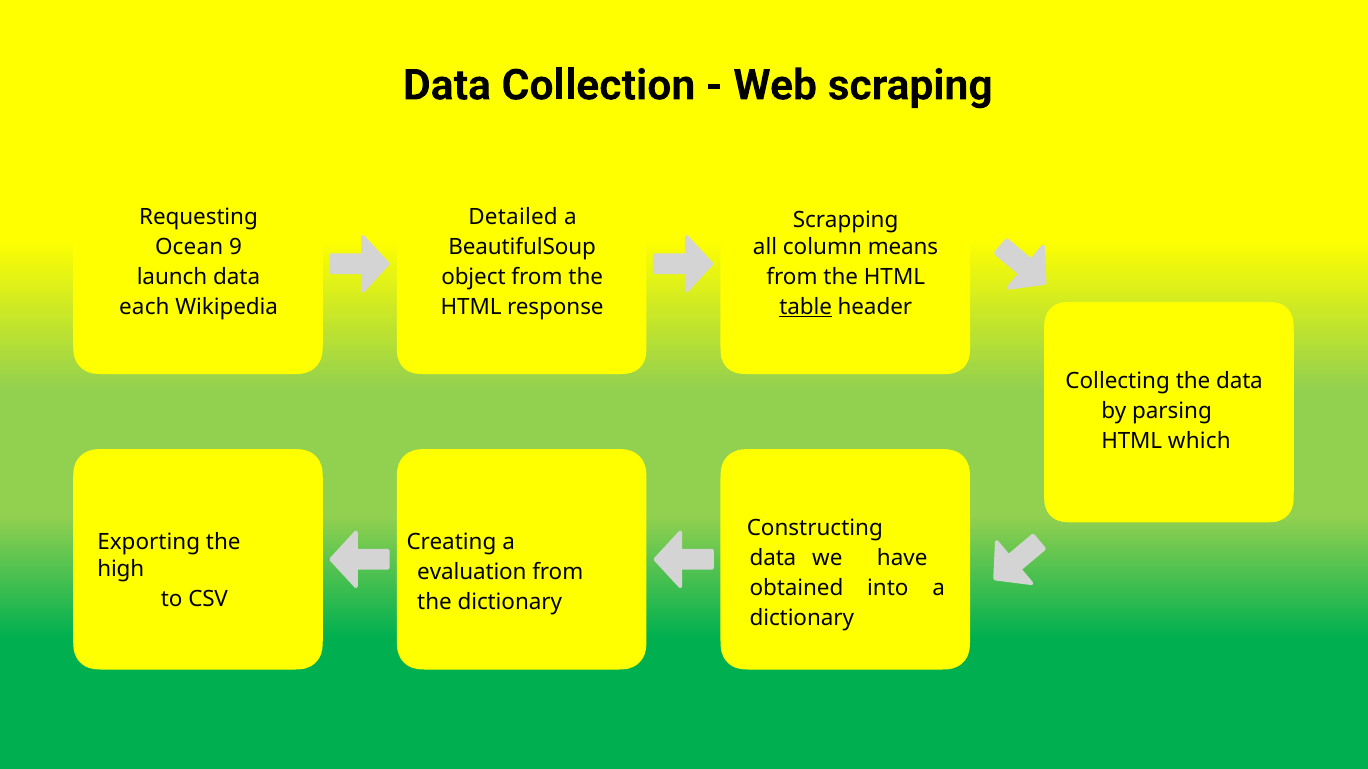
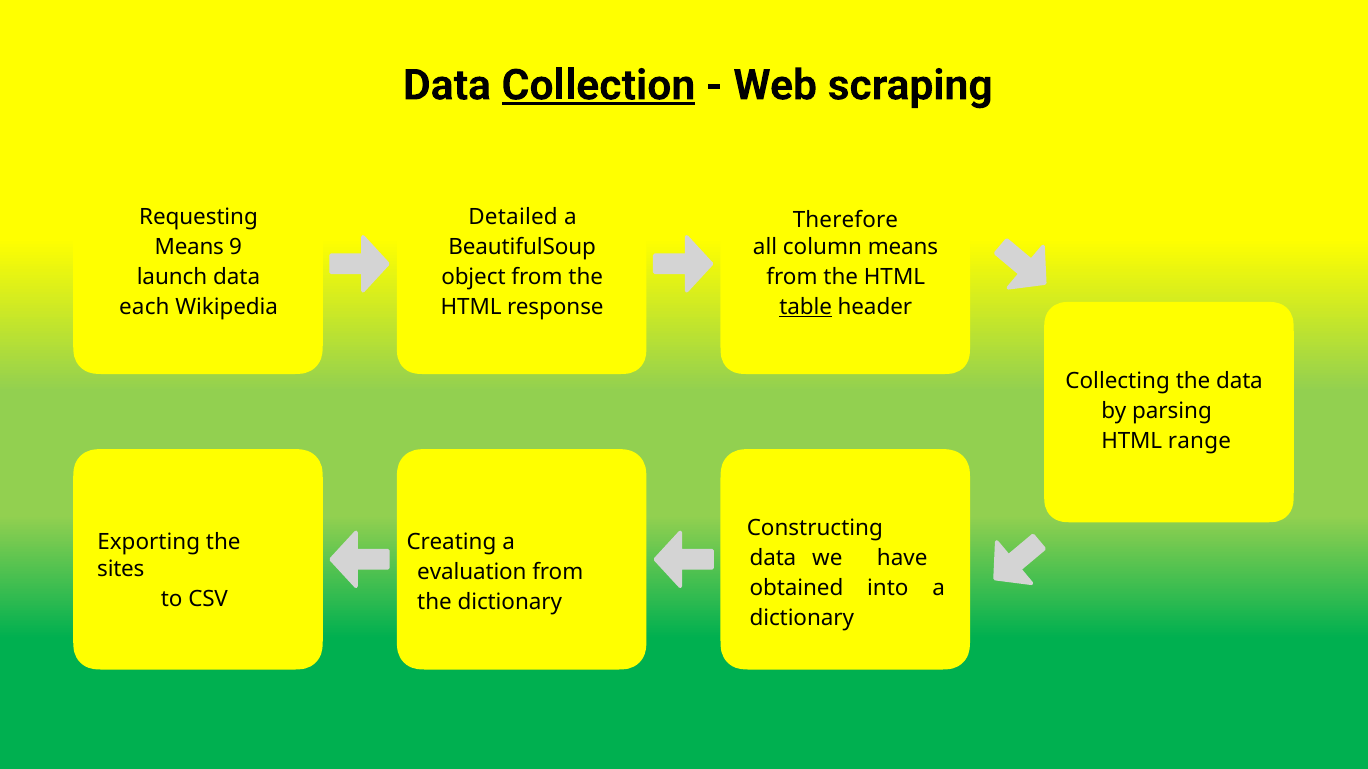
Collection underline: none -> present
Scrapping: Scrapping -> Therefore
Ocean at (189, 247): Ocean -> Means
which: which -> range
high: high -> sites
